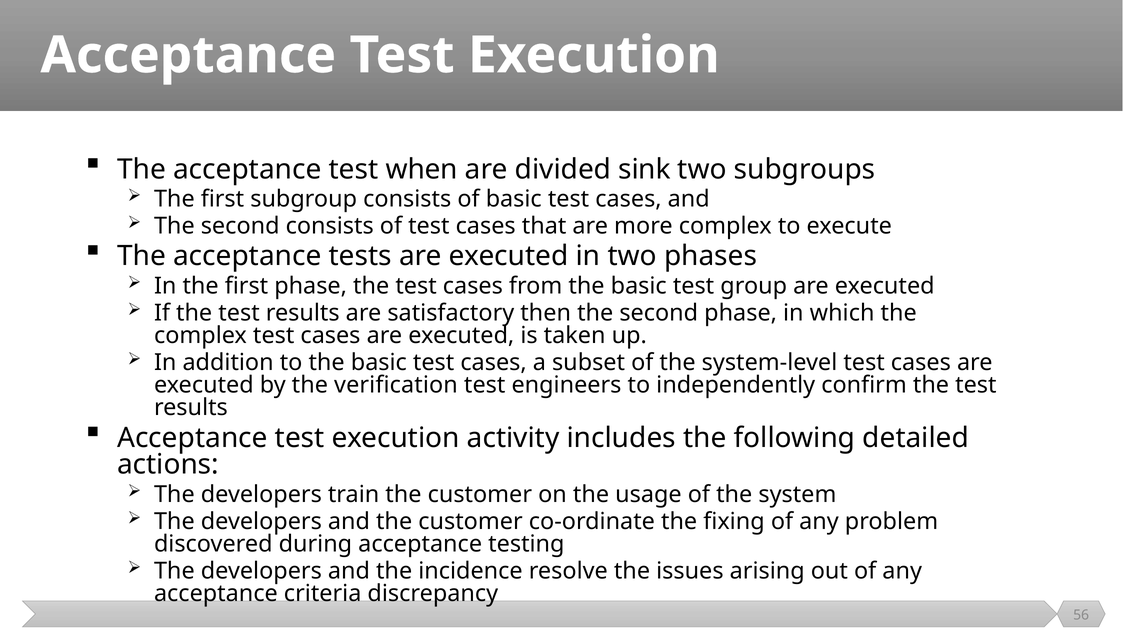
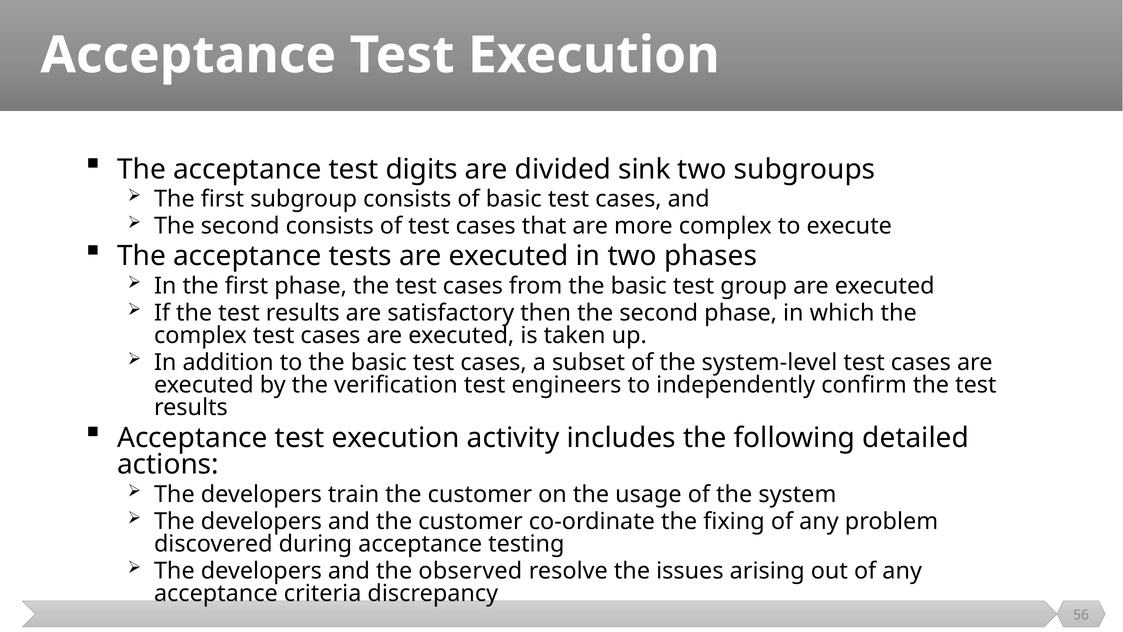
when: when -> digits
incidence: incidence -> observed
